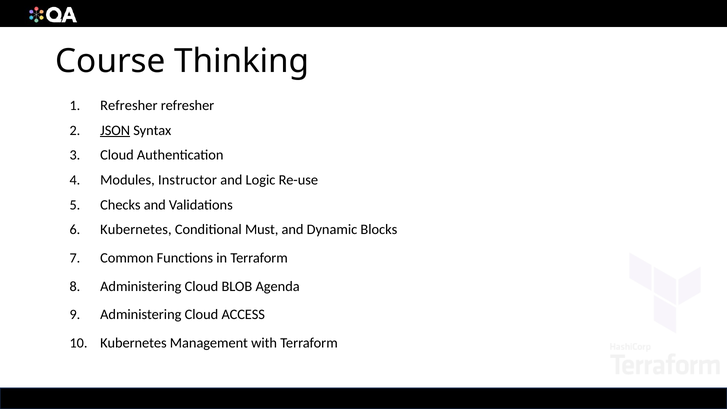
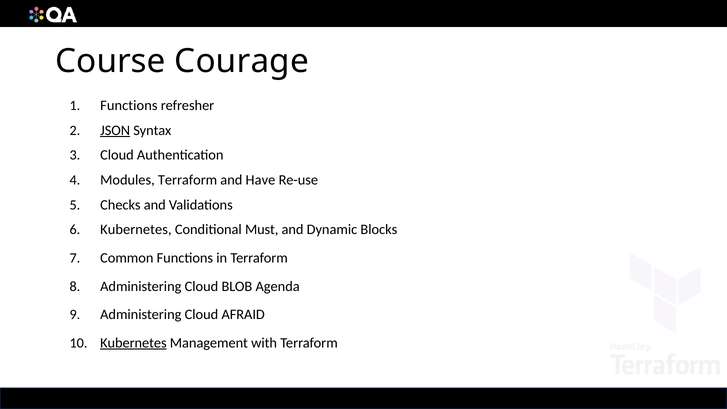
Thinking: Thinking -> Courage
Refresher at (129, 105): Refresher -> Functions
Modules Instructor: Instructor -> Terraform
Logic: Logic -> Have
ACCESS: ACCESS -> AFRAID
Kubernetes at (133, 343) underline: none -> present
